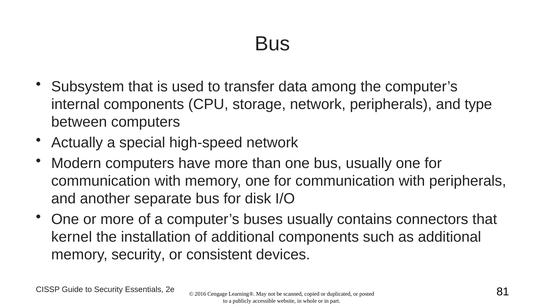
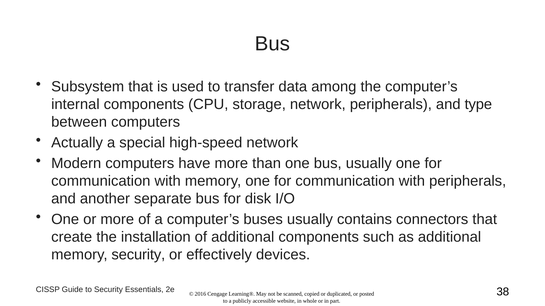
kernel: kernel -> create
consistent: consistent -> effectively
81: 81 -> 38
